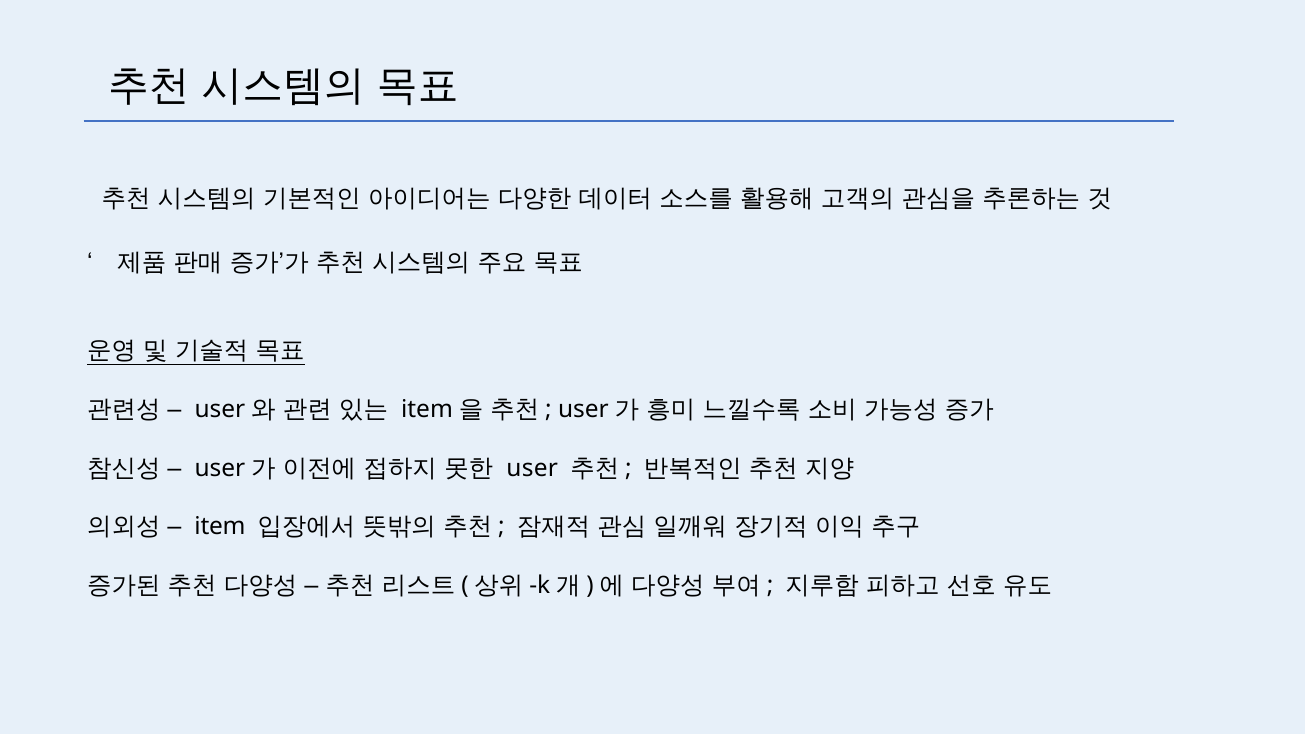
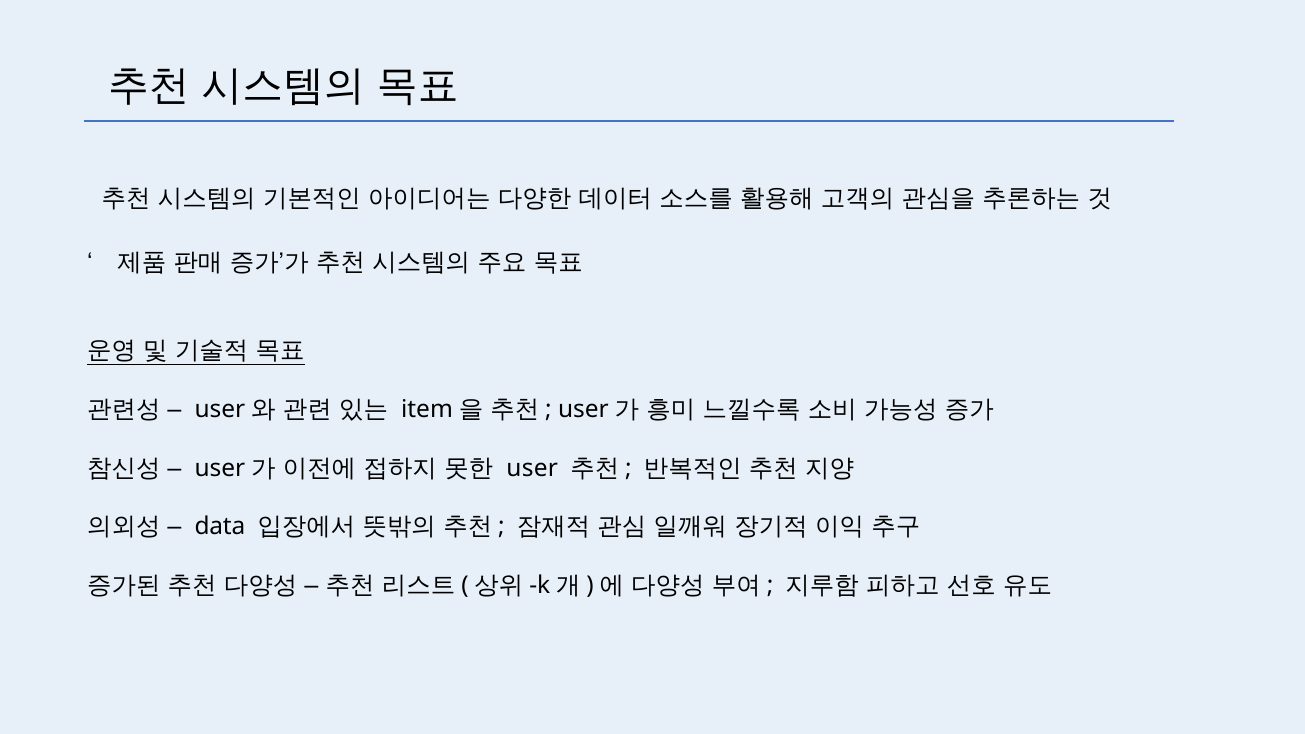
item: item -> data
